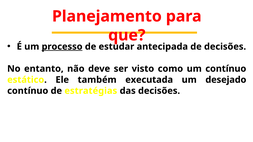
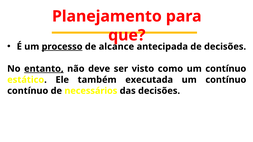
estudar: estudar -> alcance
entanto underline: none -> present
desejado at (226, 80): desejado -> contínuo
estratégias: estratégias -> necessários
